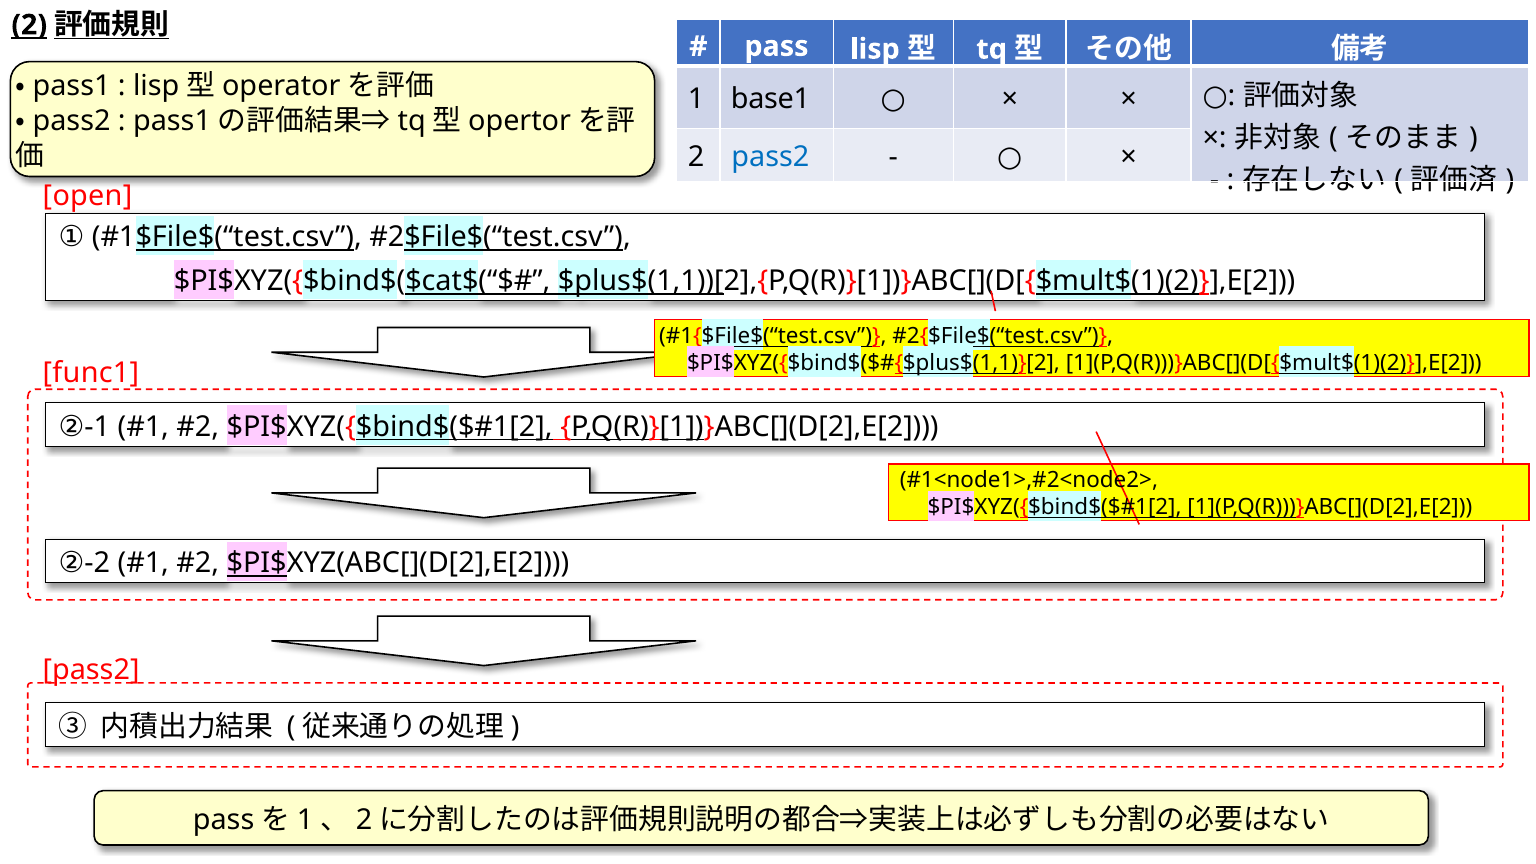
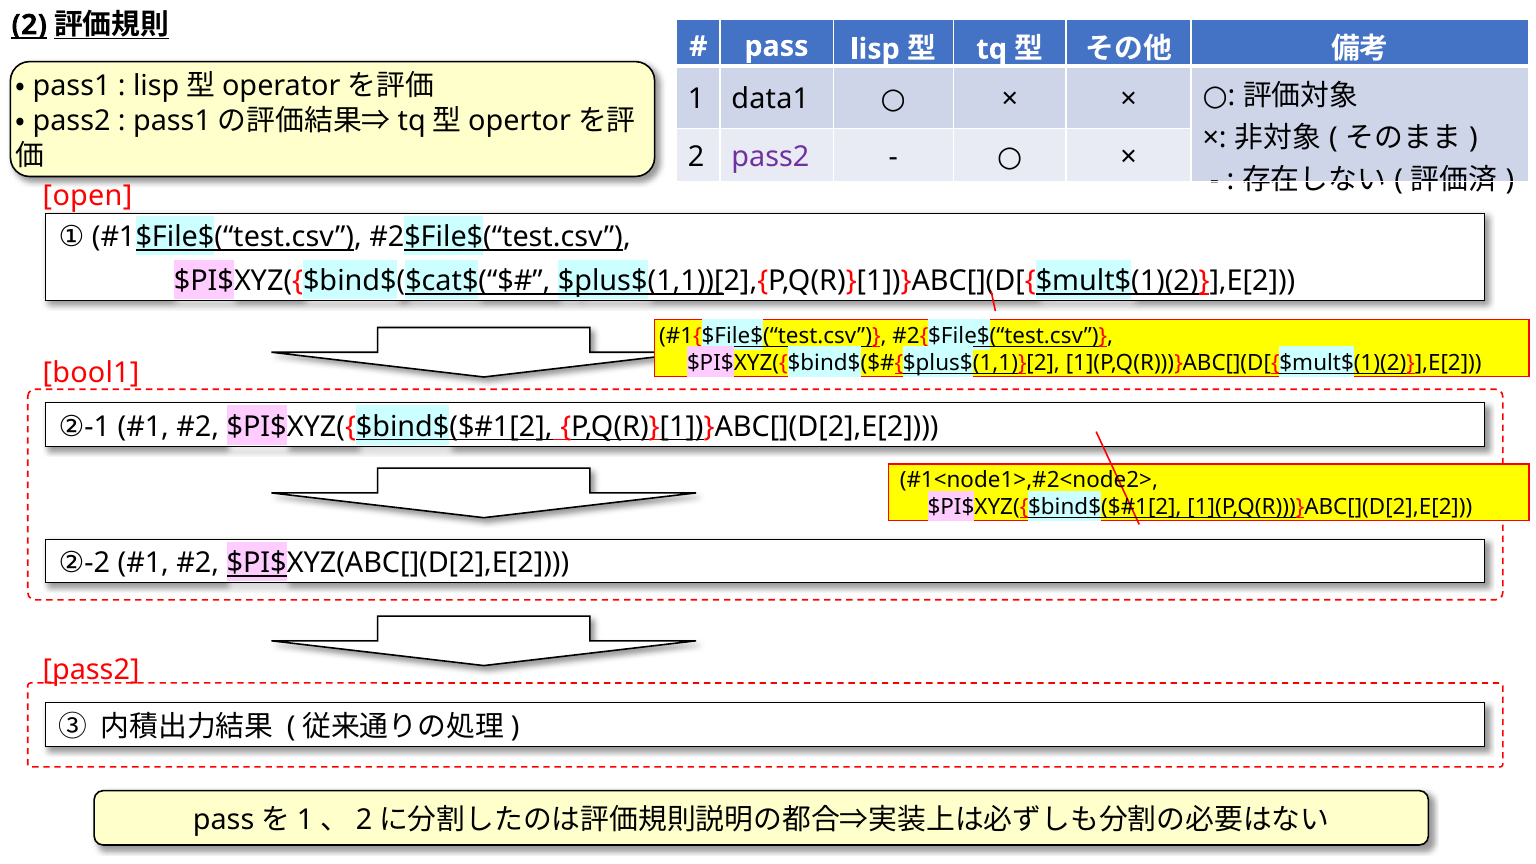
base1: base1 -> data1
pass2 at (770, 157) colour: blue -> purple
func1: func1 -> bool1
